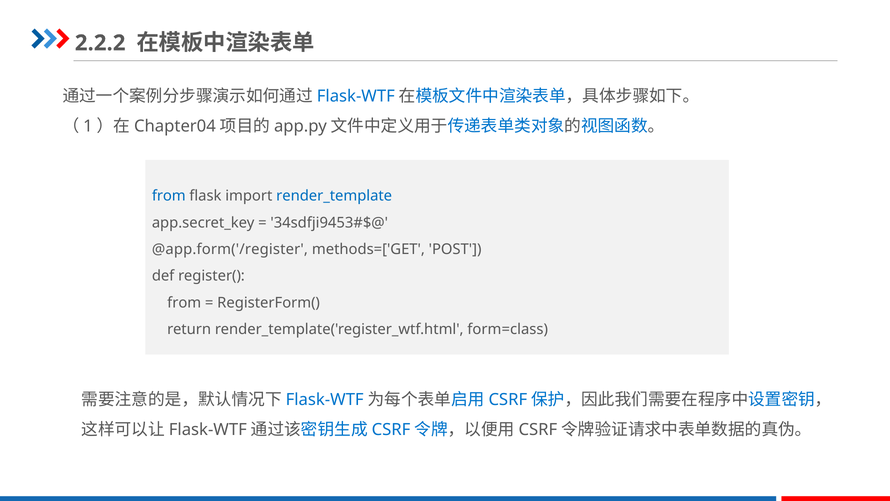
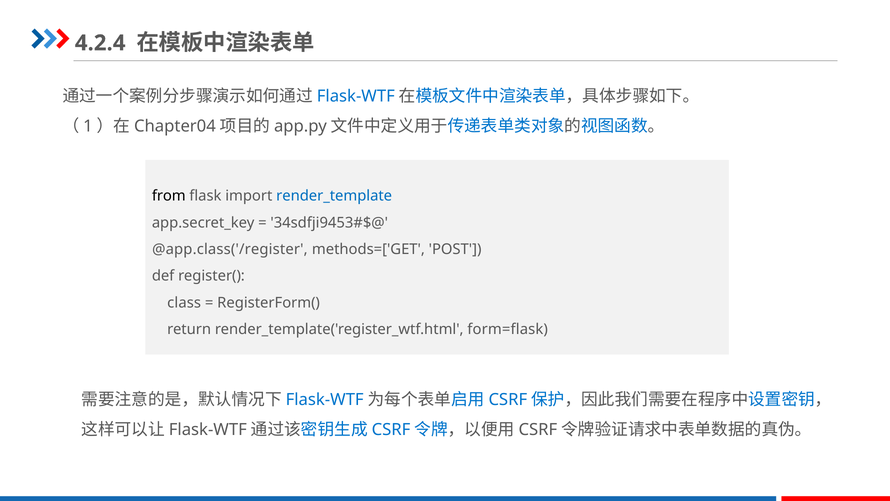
2.2.2: 2.2.2 -> 4.2.4
from at (169, 196) colour: blue -> black
@app.form('/register: @app.form('/register -> @app.class('/register
from at (184, 303): from -> class
form=class: form=class -> form=flask
